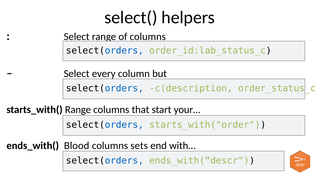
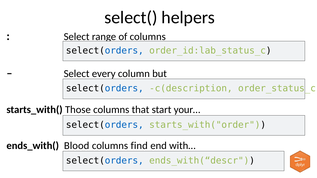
starts_with( Range: Range -> Those
sets: sets -> find
